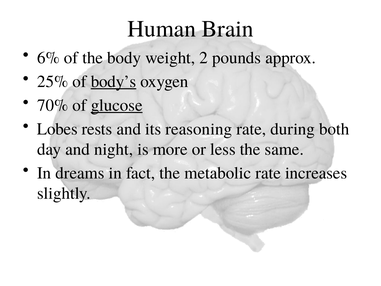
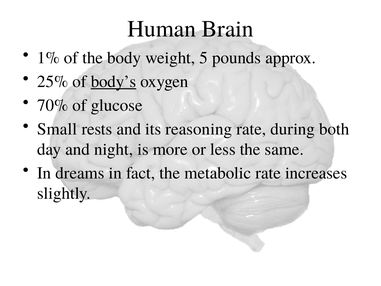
6%: 6% -> 1%
2: 2 -> 5
glucose underline: present -> none
Lobes: Lobes -> Small
